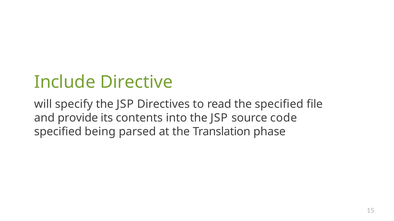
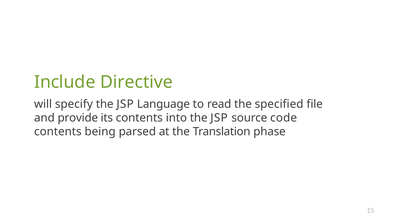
Directives: Directives -> Language
specified at (58, 132): specified -> contents
